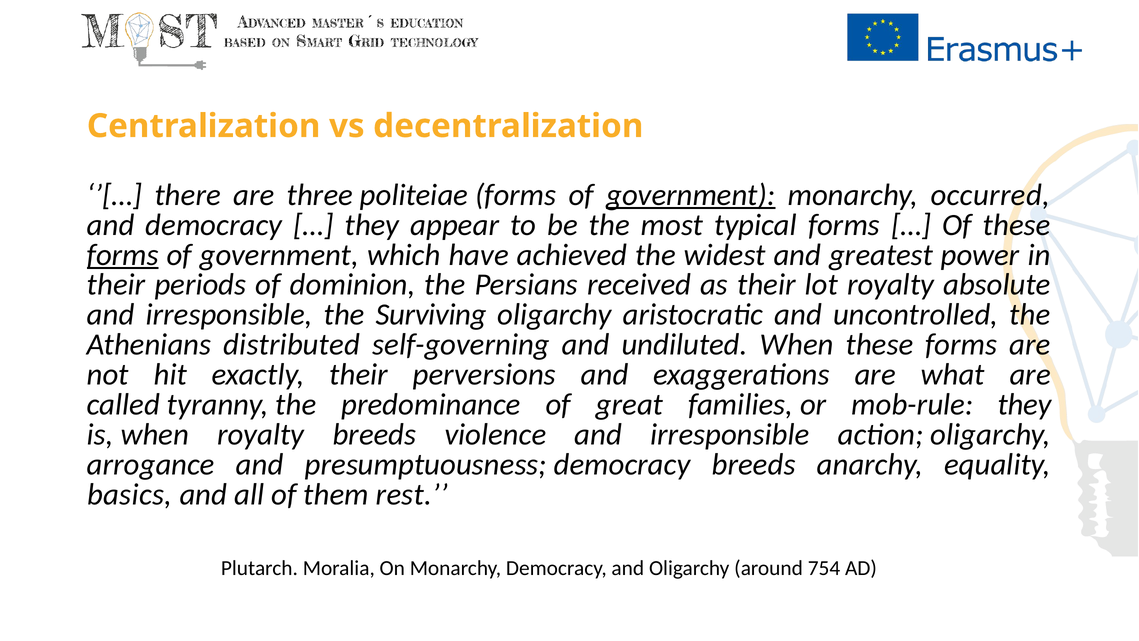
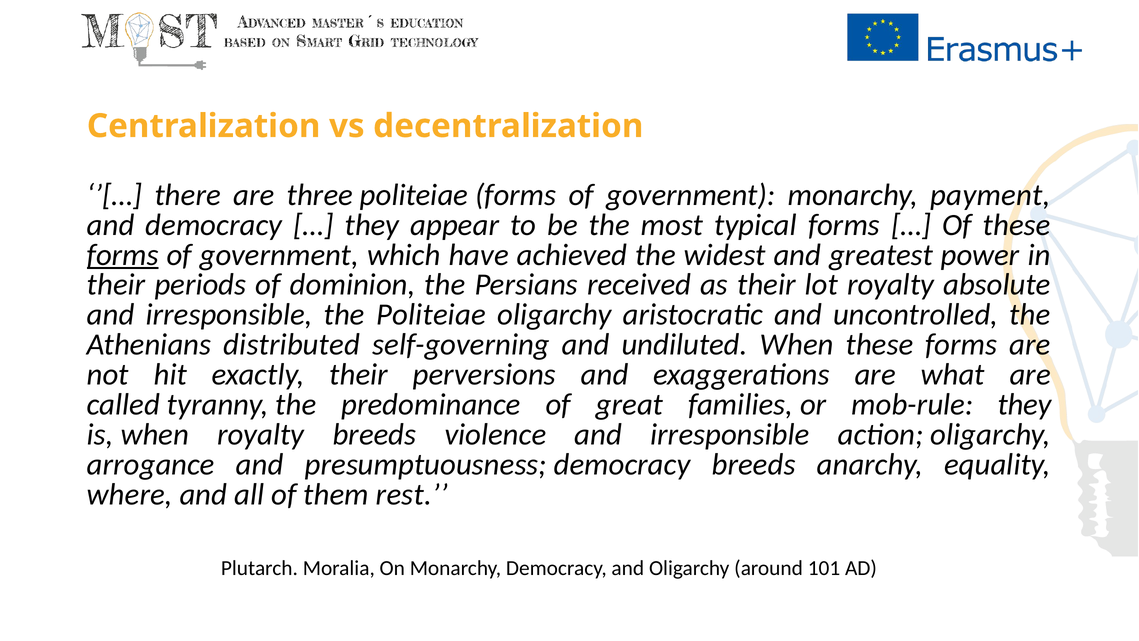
government at (691, 195) underline: present -> none
occurred: occurred -> payment
the Surviving: Surviving -> Politeiae
basics: basics -> where
754: 754 -> 101
